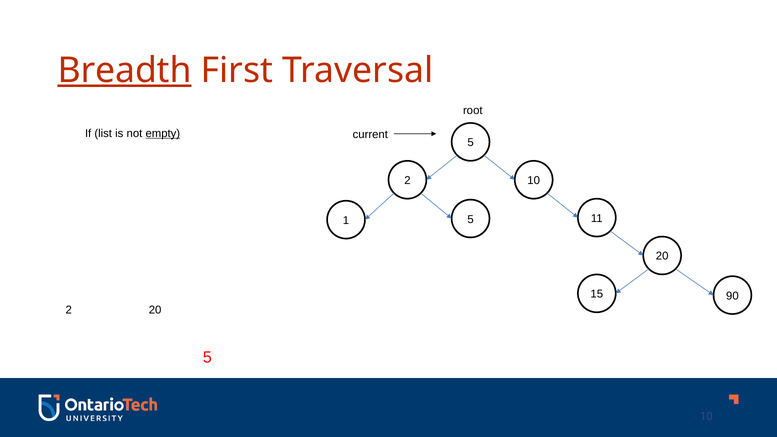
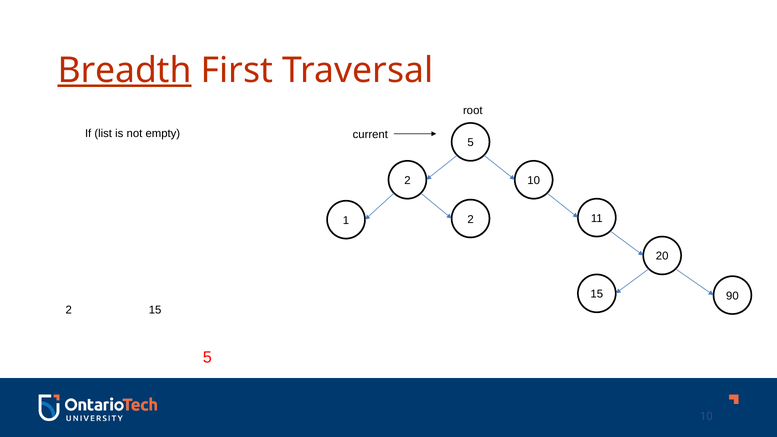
empty underline: present -> none
1 5: 5 -> 2
2 20: 20 -> 15
